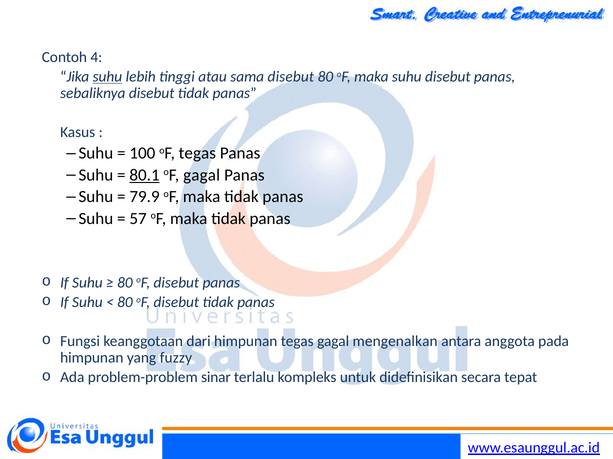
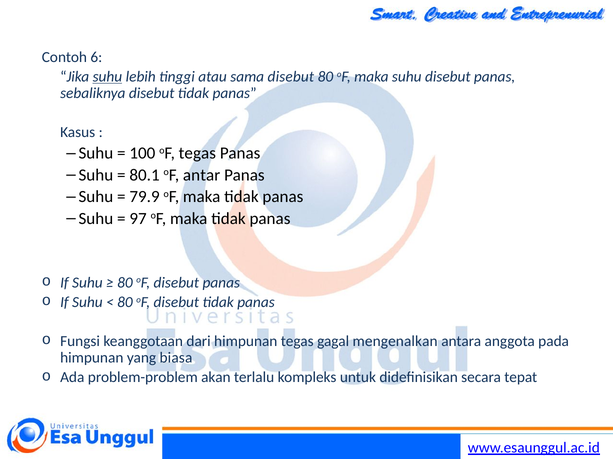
4: 4 -> 6
80.1 underline: present -> none
oF gagal: gagal -> antar
57: 57 -> 97
fuzzy: fuzzy -> biasa
sinar: sinar -> akan
